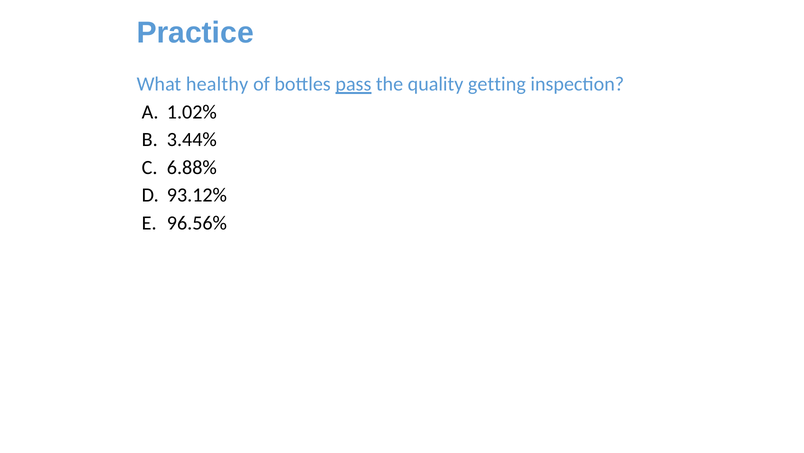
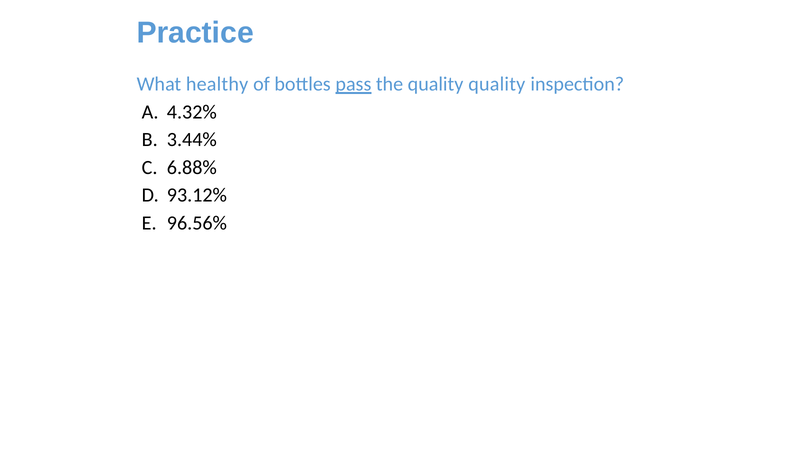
quality getting: getting -> quality
1.02%: 1.02% -> 4.32%
